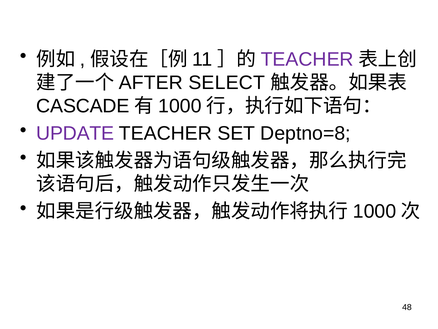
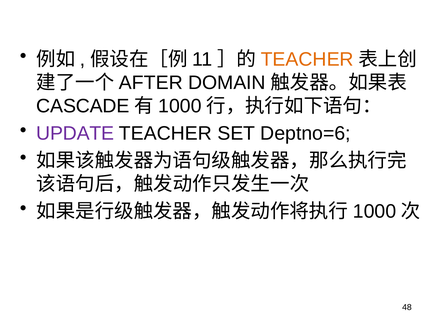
TEACHER at (307, 59) colour: purple -> orange
SELECT: SELECT -> DOMAIN
Deptno=8: Deptno=8 -> Deptno=6
